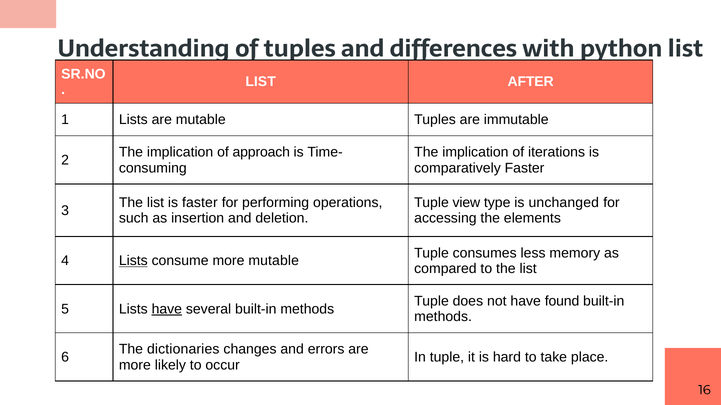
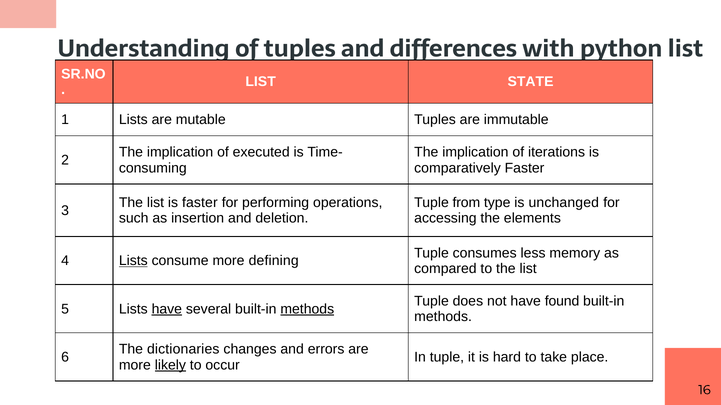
AFTER: AFTER -> STATE
approach: approach -> executed
view: view -> from
more mutable: mutable -> defining
methods at (307, 309) underline: none -> present
likely underline: none -> present
